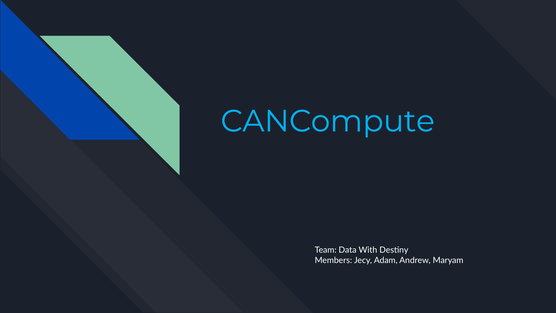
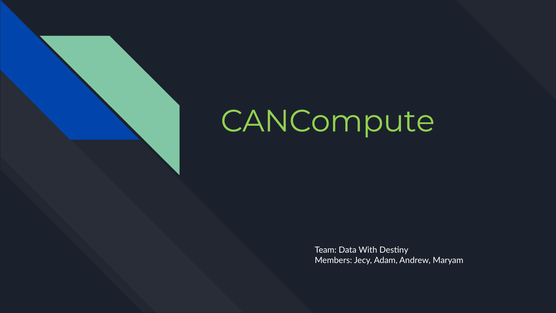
CANCompute colour: light blue -> light green
